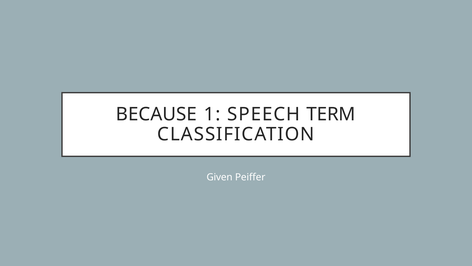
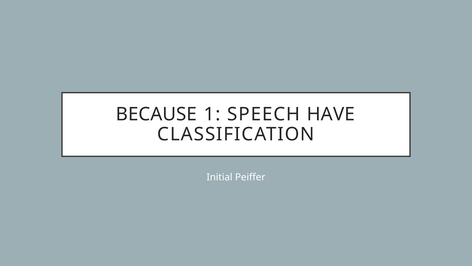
TERM: TERM -> HAVE
Given: Given -> Initial
